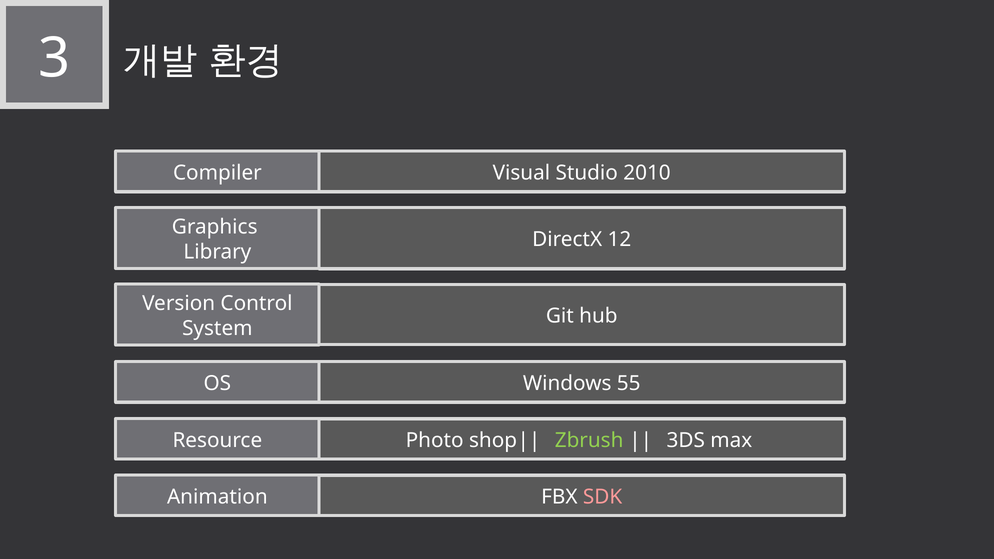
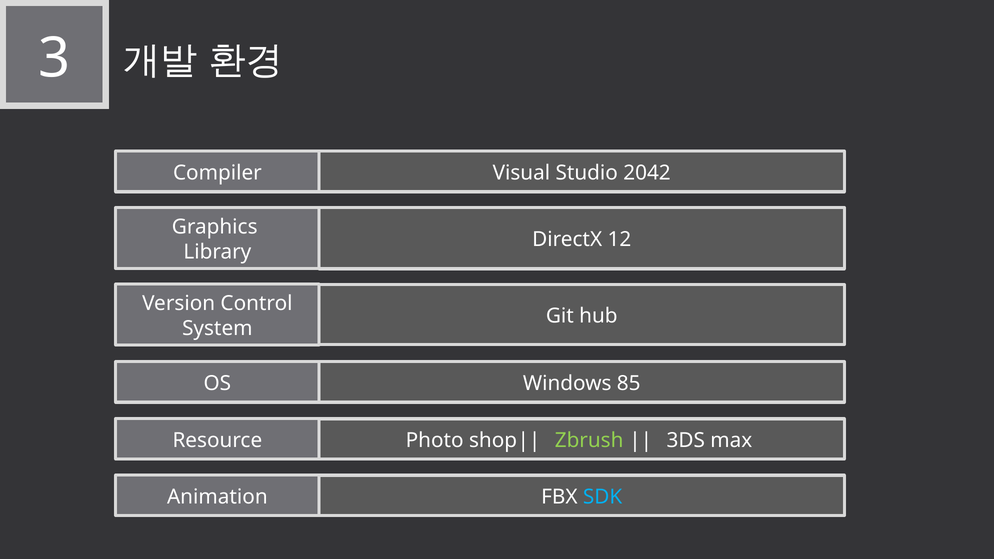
2010: 2010 -> 2042
55: 55 -> 85
SDK colour: pink -> light blue
